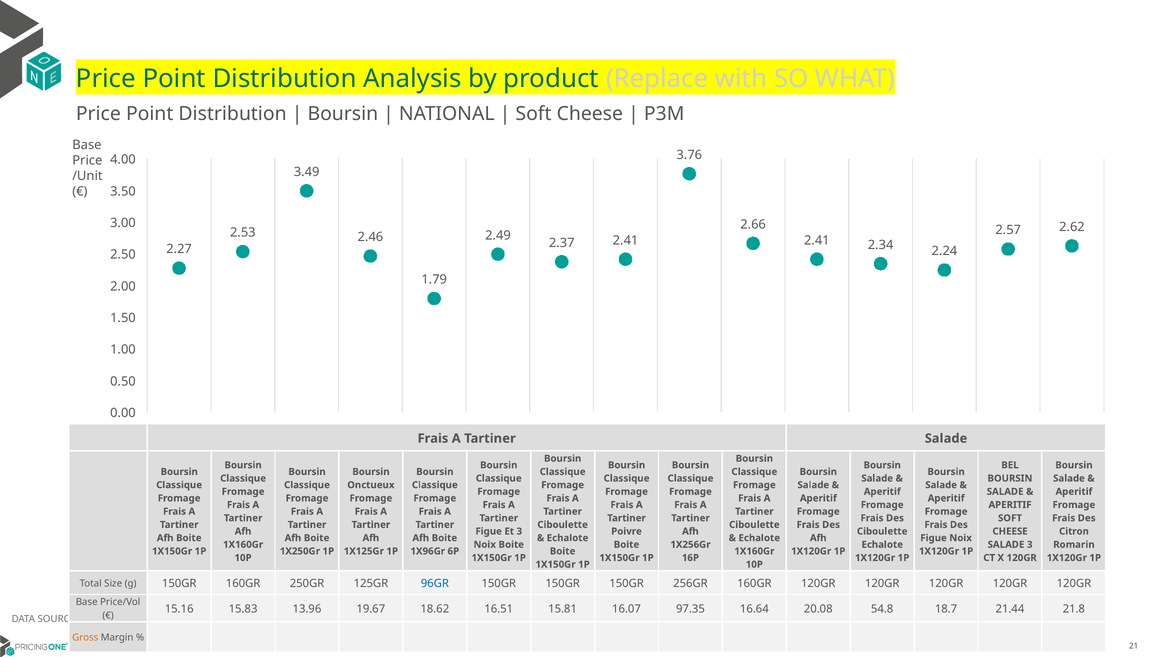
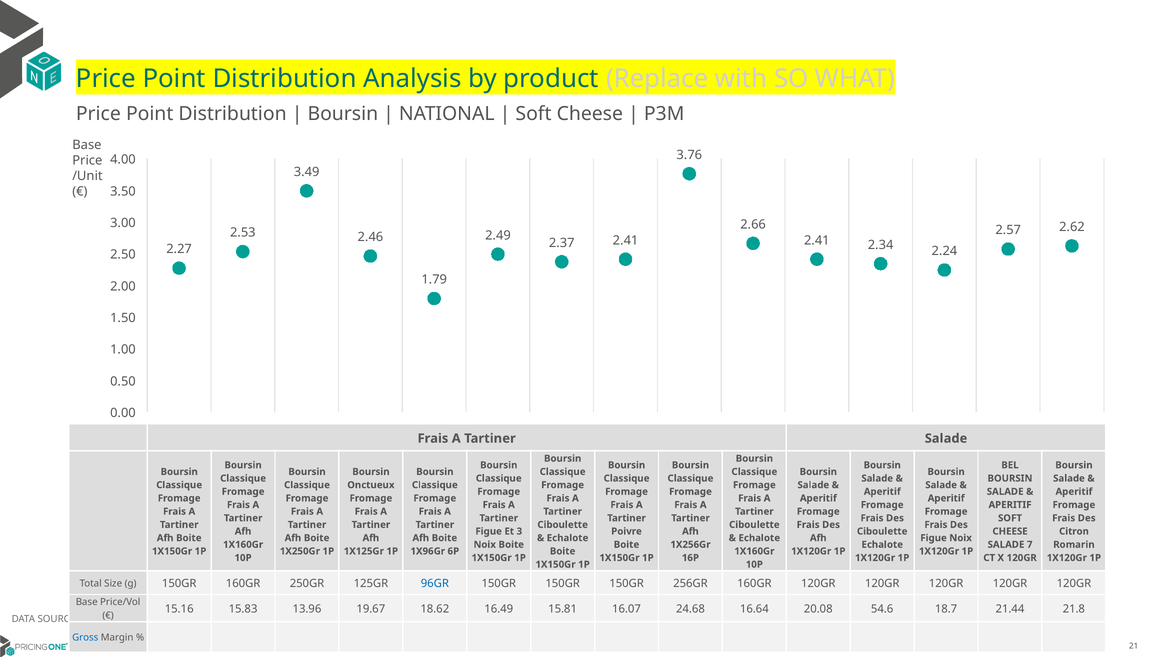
SALADE 3: 3 -> 7
16.51: 16.51 -> 16.49
97.35: 97.35 -> 24.68
54.8: 54.8 -> 54.6
Gross colour: orange -> blue
